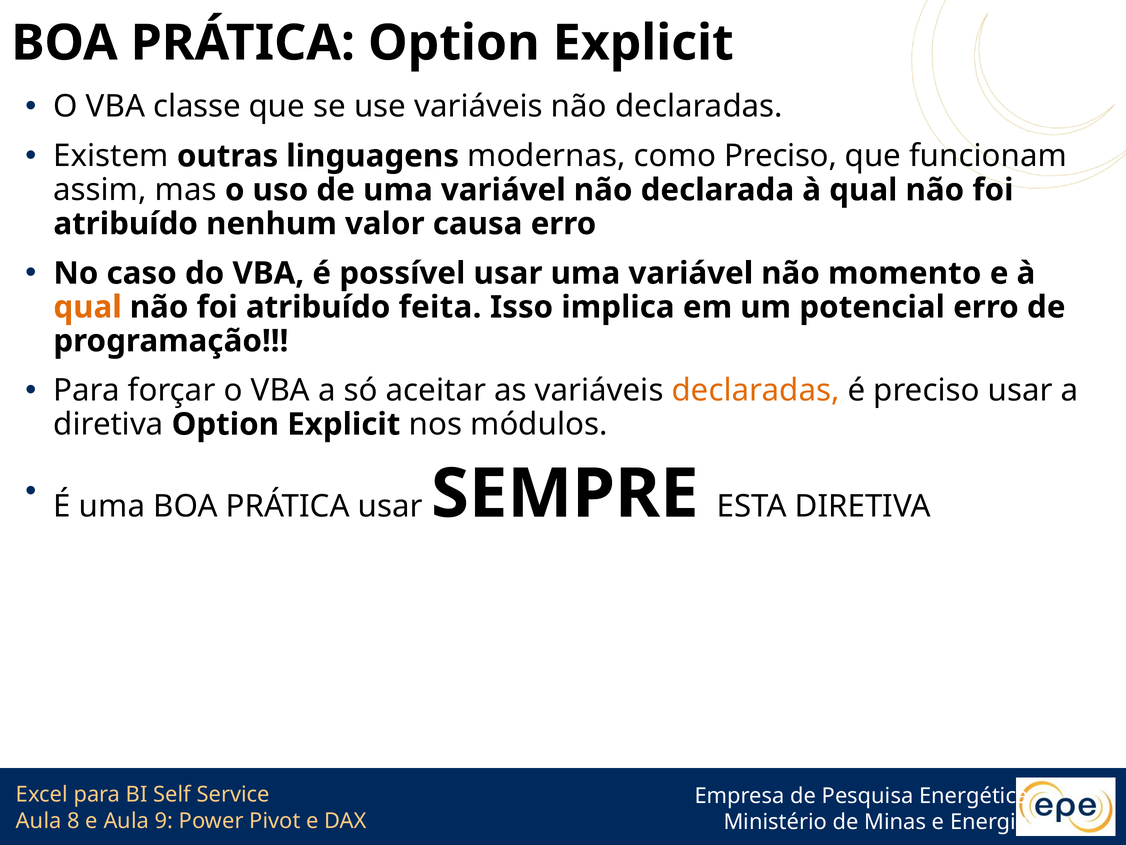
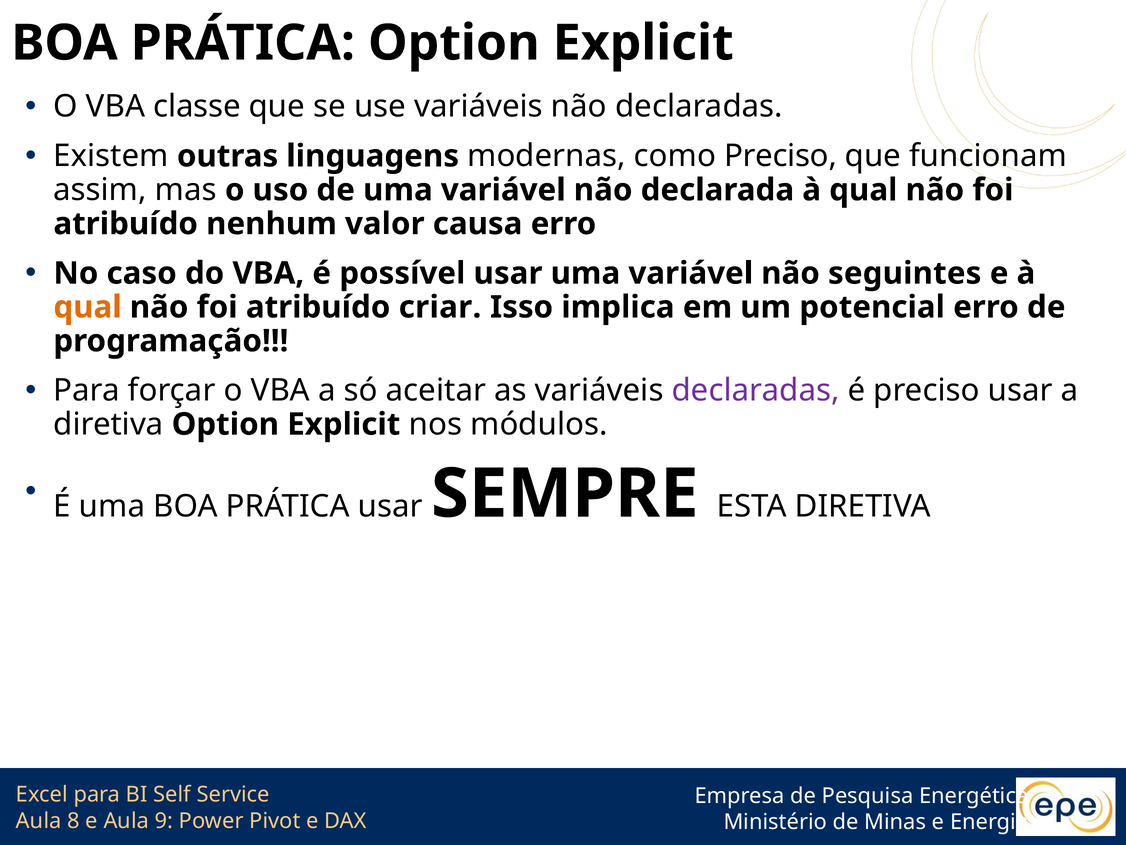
momento: momento -> seguintes
feita: feita -> criar
declaradas at (756, 390) colour: orange -> purple
